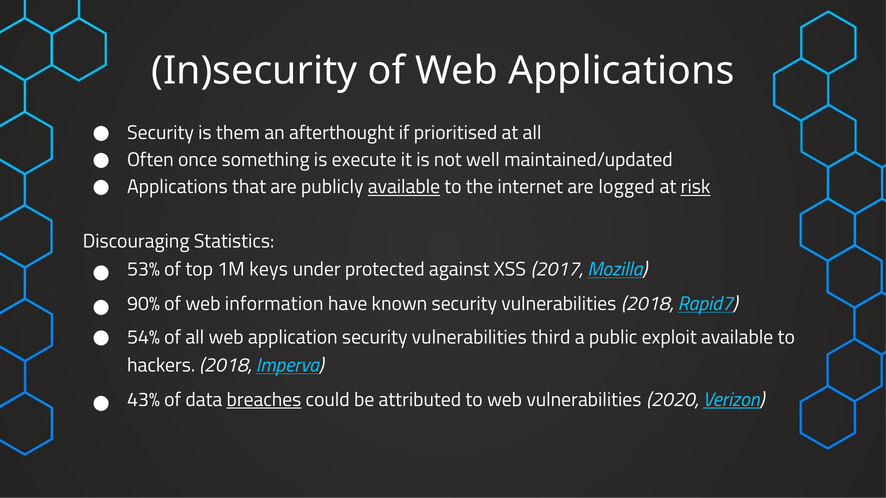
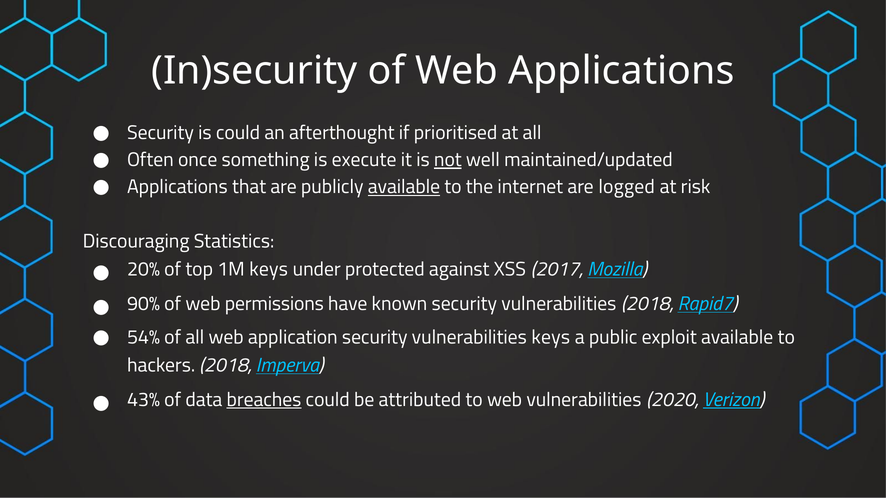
is them: them -> could
not underline: none -> present
risk underline: present -> none
53%: 53% -> 20%
information: information -> permissions
vulnerabilities third: third -> keys
